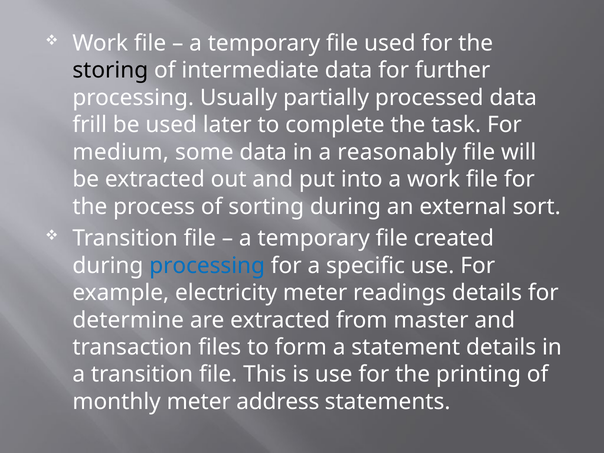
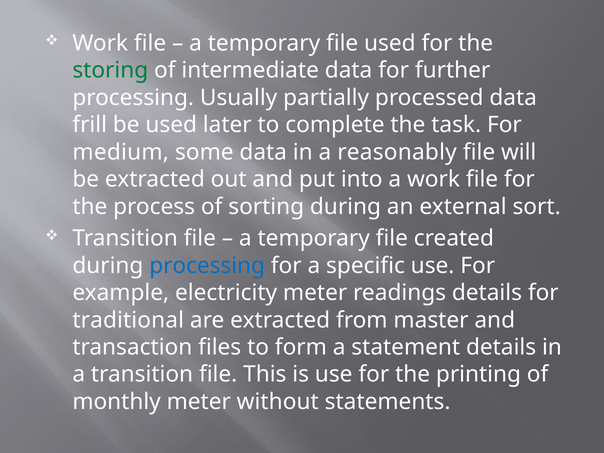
storing colour: black -> green
determine: determine -> traditional
address: address -> without
